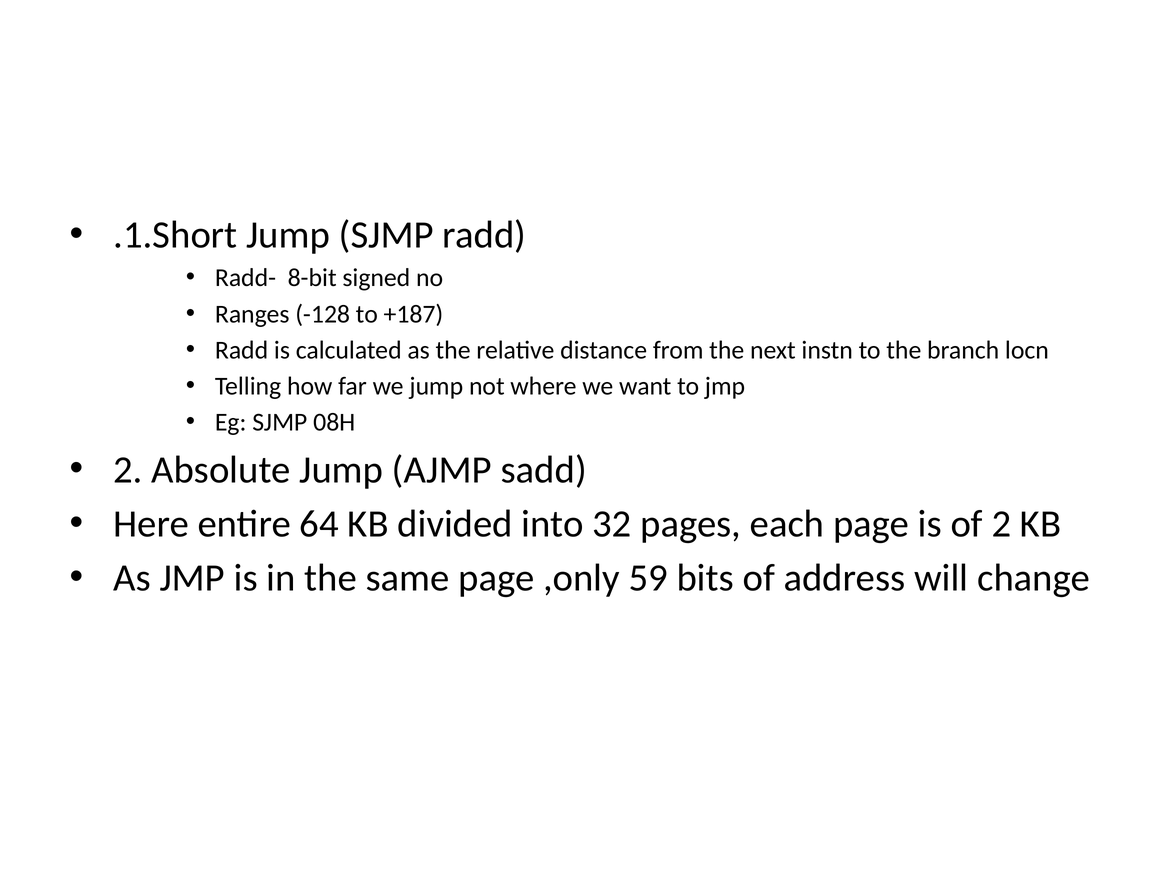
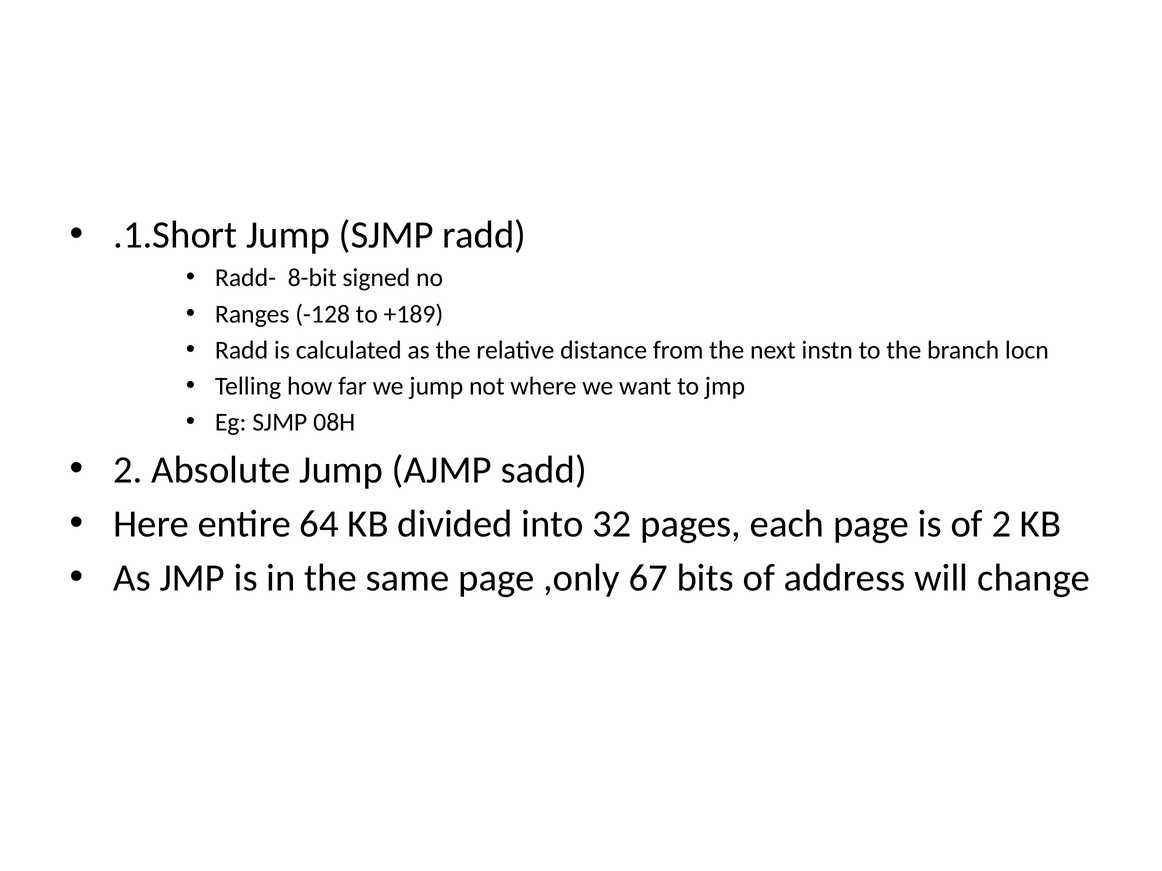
+187: +187 -> +189
59: 59 -> 67
